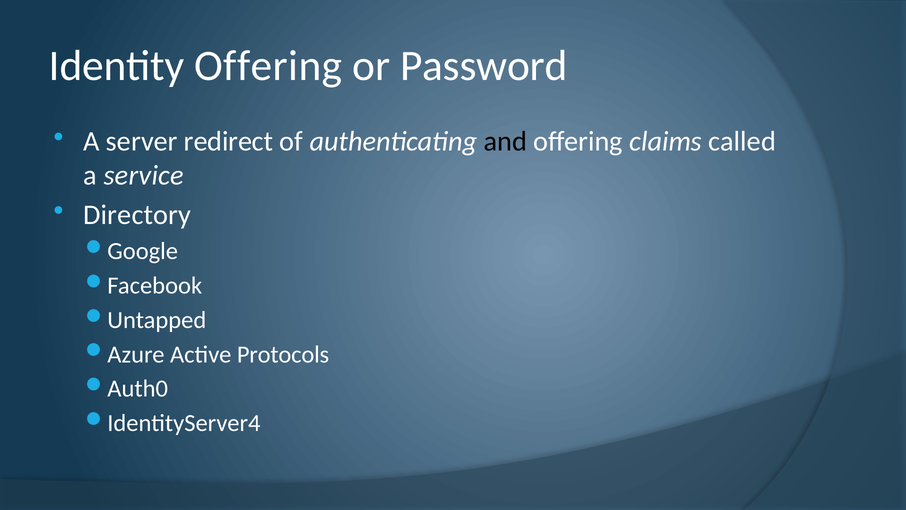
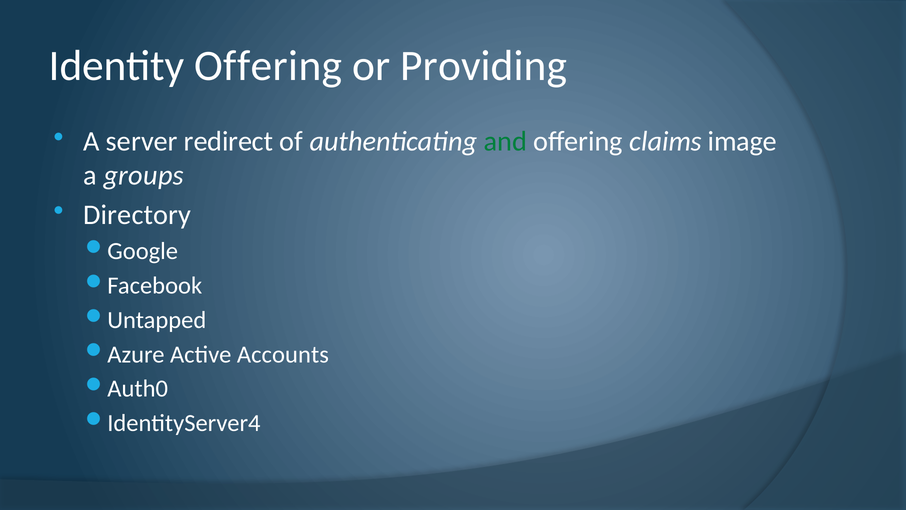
Password: Password -> Providing
and colour: black -> green
called: called -> image
service: service -> groups
Protocols: Protocols -> Accounts
